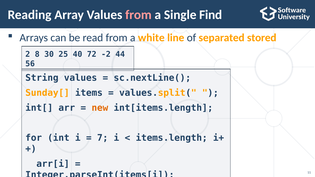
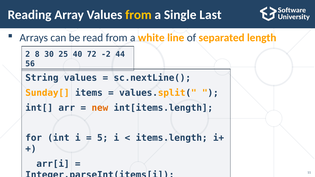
from at (138, 15) colour: pink -> yellow
Find: Find -> Last
stored: stored -> length
7: 7 -> 5
